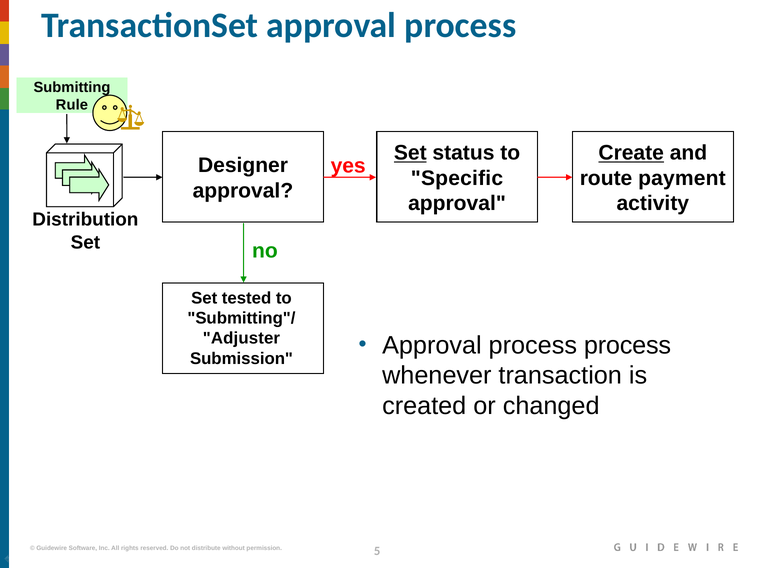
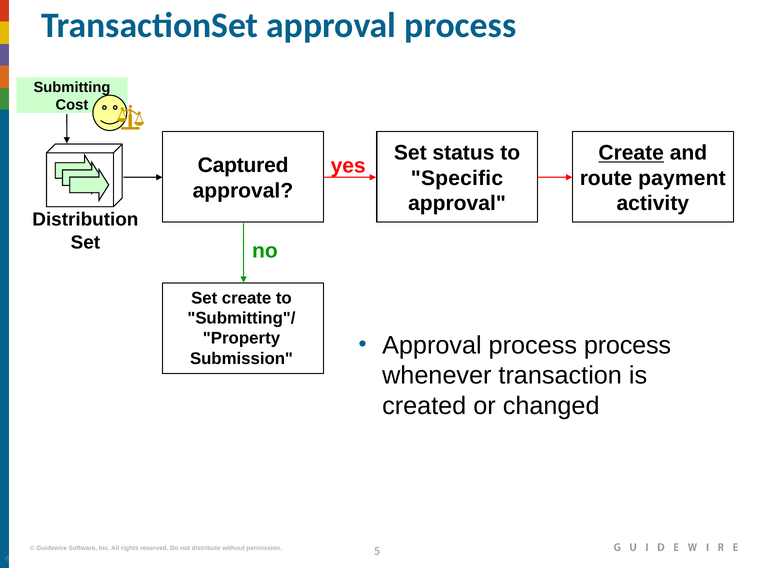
Rule: Rule -> Cost
Set at (410, 153) underline: present -> none
Designer: Designer -> Captured
Set tested: tested -> create
Adjuster: Adjuster -> Property
